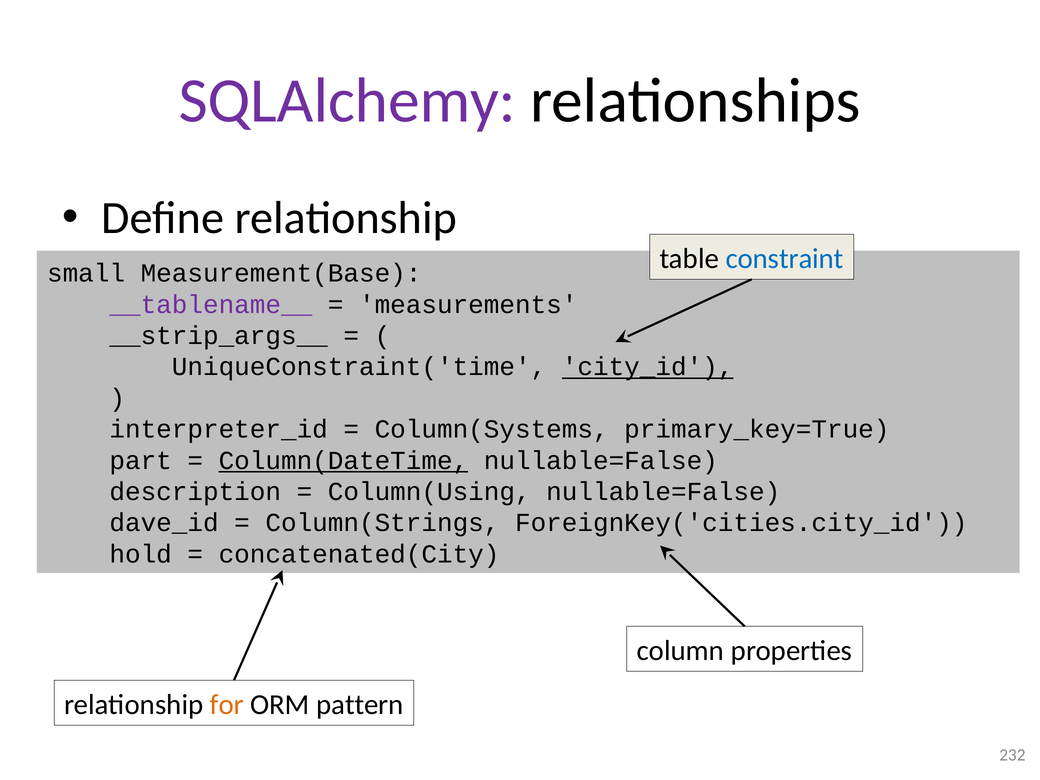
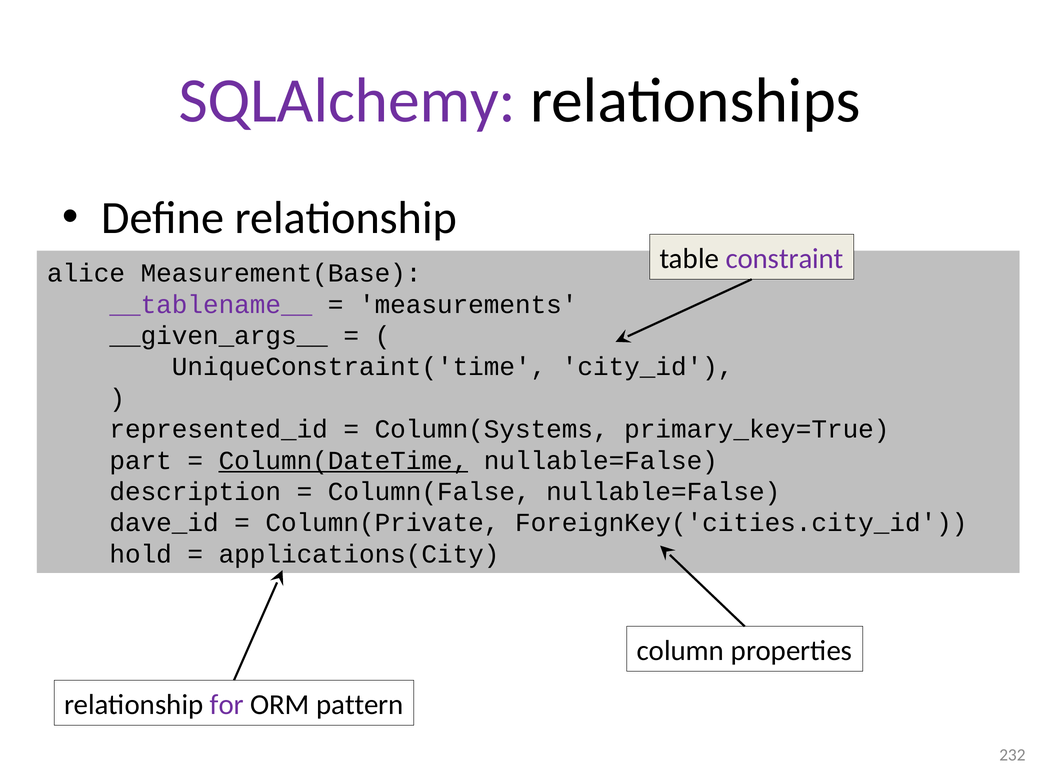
constraint colour: blue -> purple
small: small -> alice
__strip_args__: __strip_args__ -> __given_args__
city_id underline: present -> none
interpreter_id: interpreter_id -> represented_id
Column(Using: Column(Using -> Column(False
Column(Strings: Column(Strings -> Column(Private
concatenated(City: concatenated(City -> applications(City
for colour: orange -> purple
